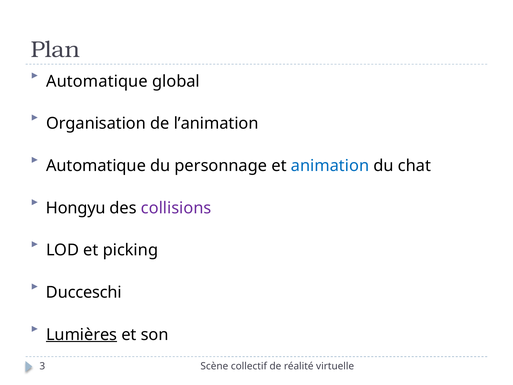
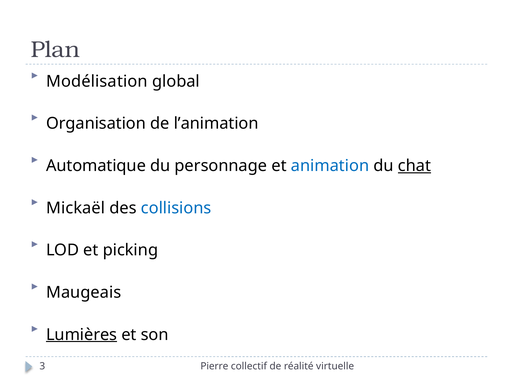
Automatique at (97, 81): Automatique -> Modélisation
chat underline: none -> present
Hongyu: Hongyu -> Mickaël
collisions colour: purple -> blue
Ducceschi: Ducceschi -> Maugeais
Scène: Scène -> Pierre
